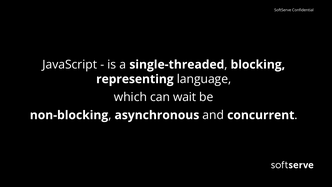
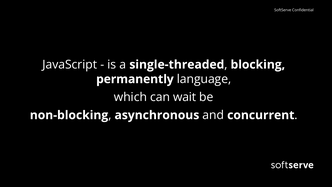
representing: representing -> permanently
